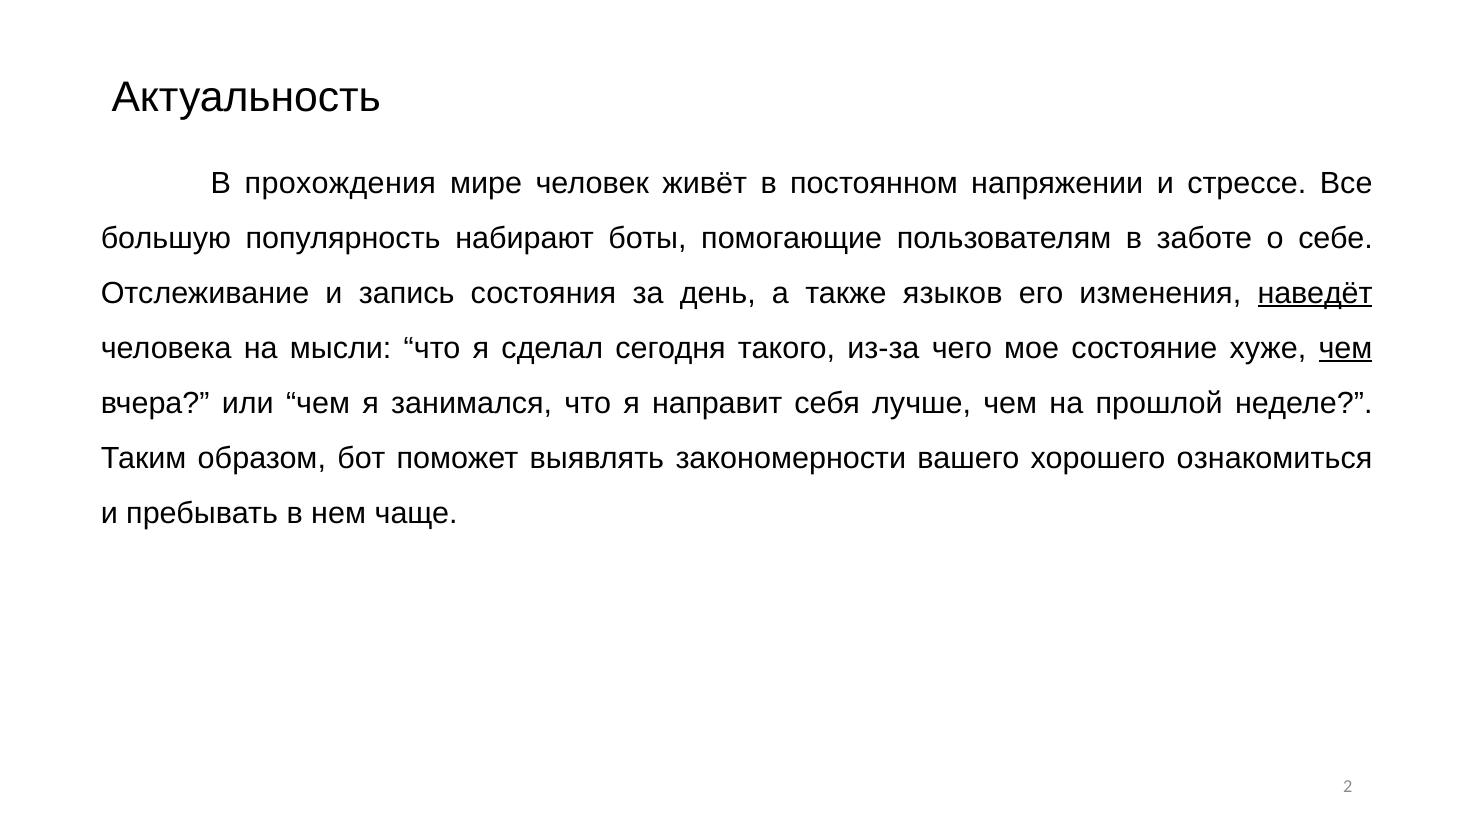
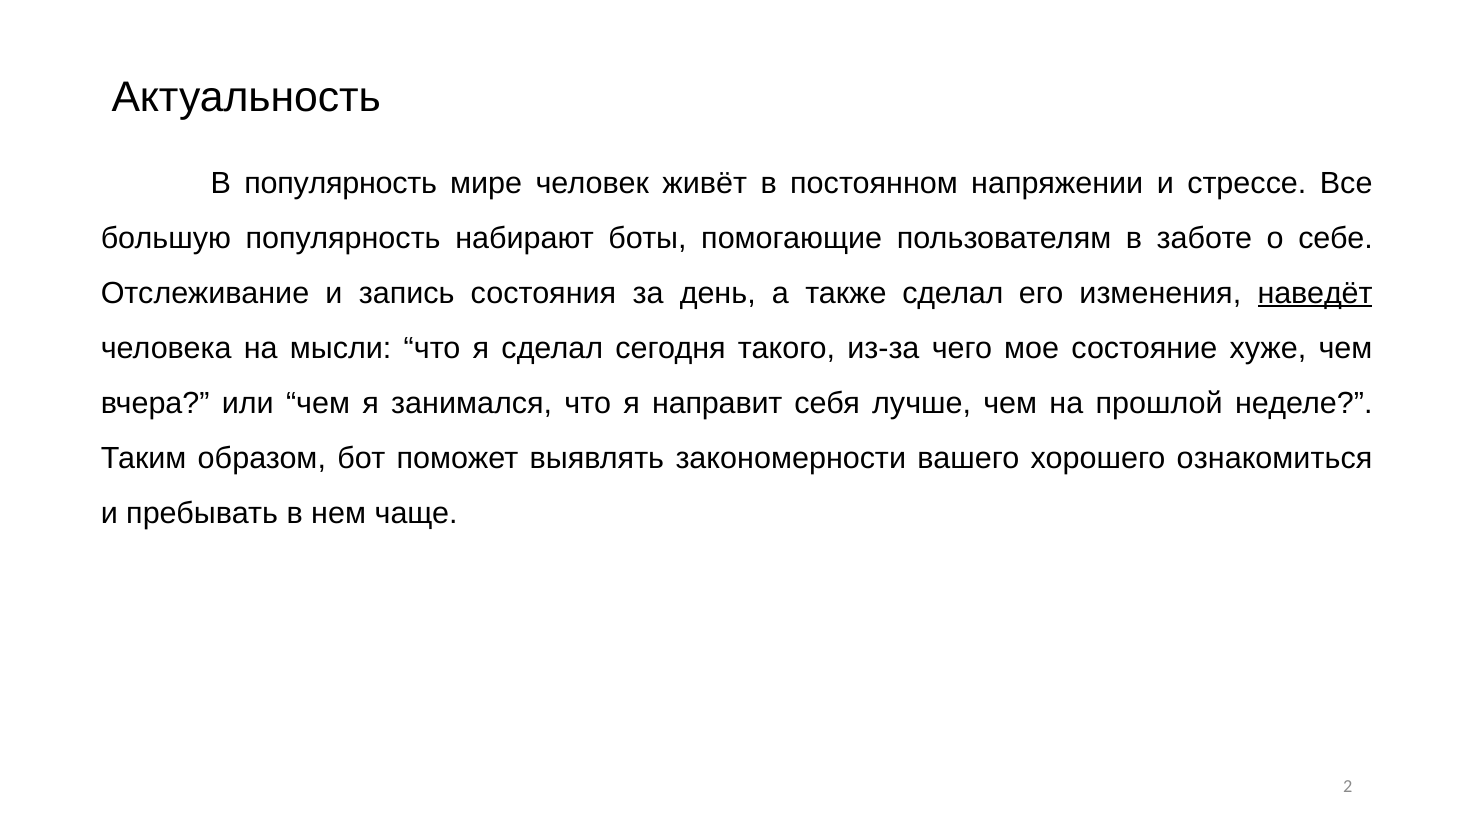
В прохождения: прохождения -> популярность
также языков: языков -> сделал
чем at (1345, 348) underline: present -> none
